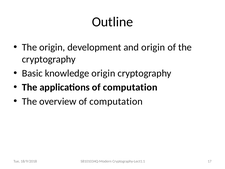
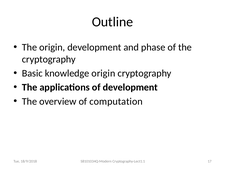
and origin: origin -> phase
applications of computation: computation -> development
